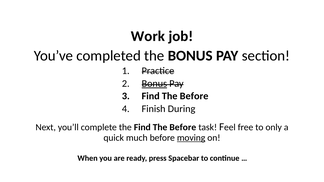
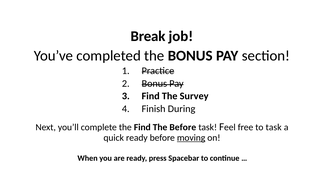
Work: Work -> Break
Bonus at (154, 84) underline: present -> none
Before at (194, 96): Before -> Survey
to only: only -> task
quick much: much -> ready
